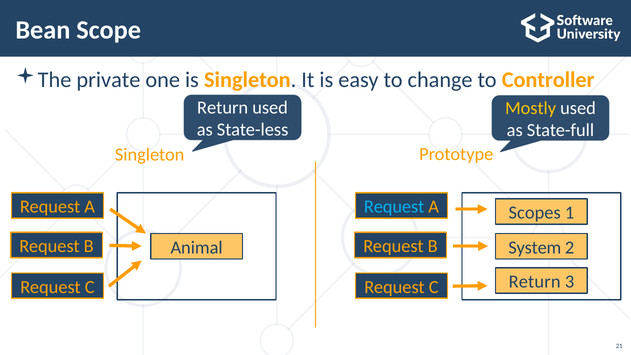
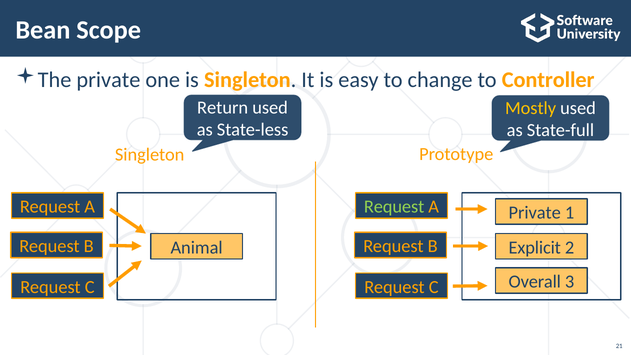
Request at (394, 207) colour: light blue -> light green
Scopes at (535, 213): Scopes -> Private
System: System -> Explicit
Return at (535, 282): Return -> Overall
